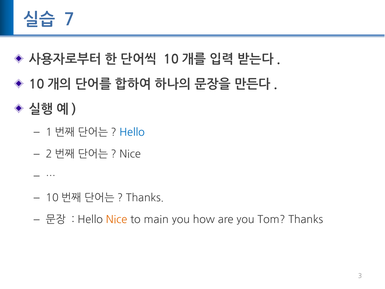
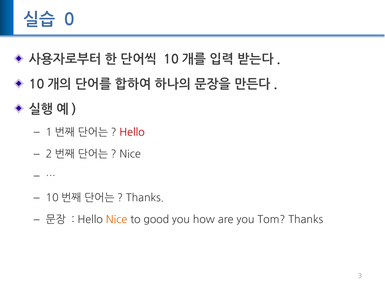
7: 7 -> 0
Hello at (132, 132) colour: blue -> red
main: main -> good
